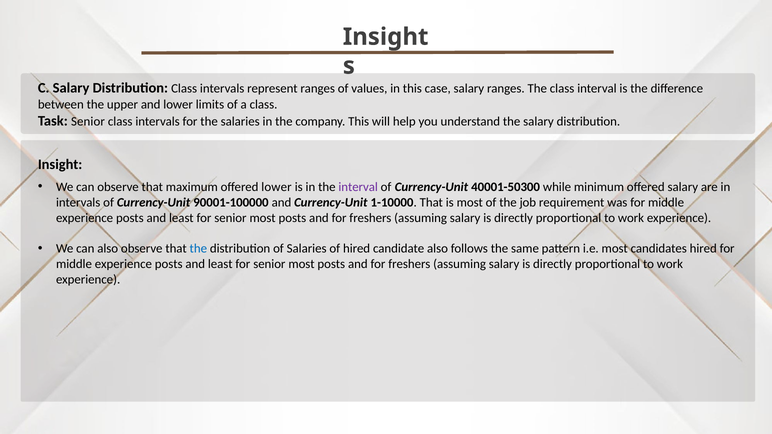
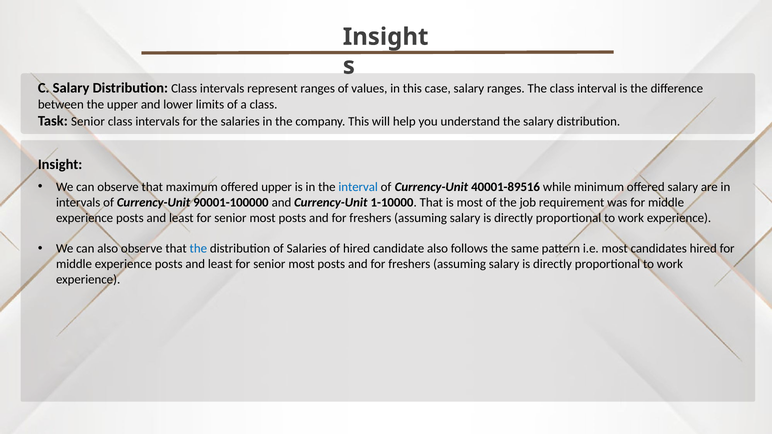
offered lower: lower -> upper
interval at (358, 187) colour: purple -> blue
40001-50300: 40001-50300 -> 40001-89516
